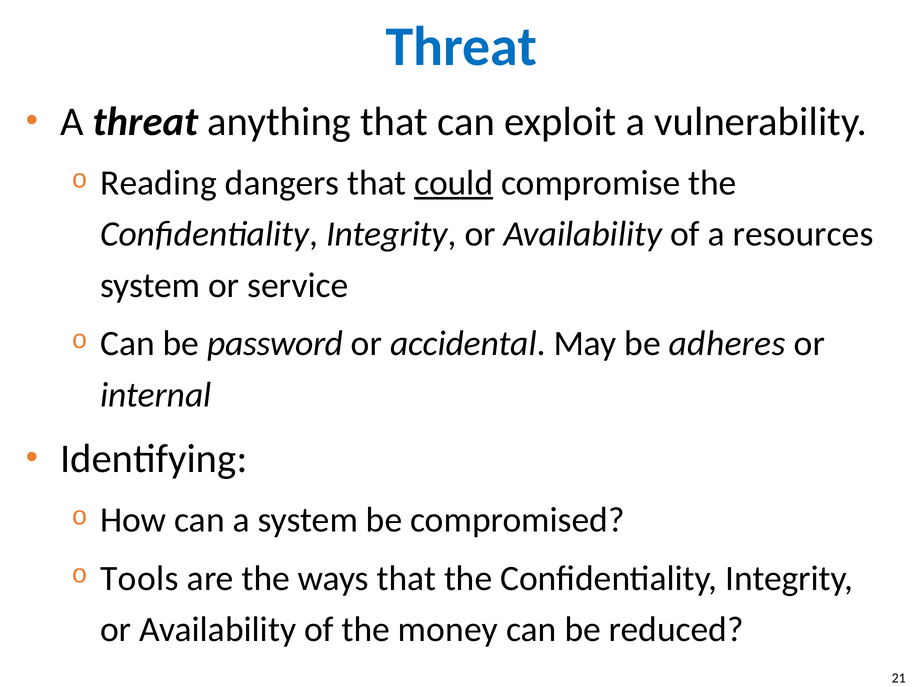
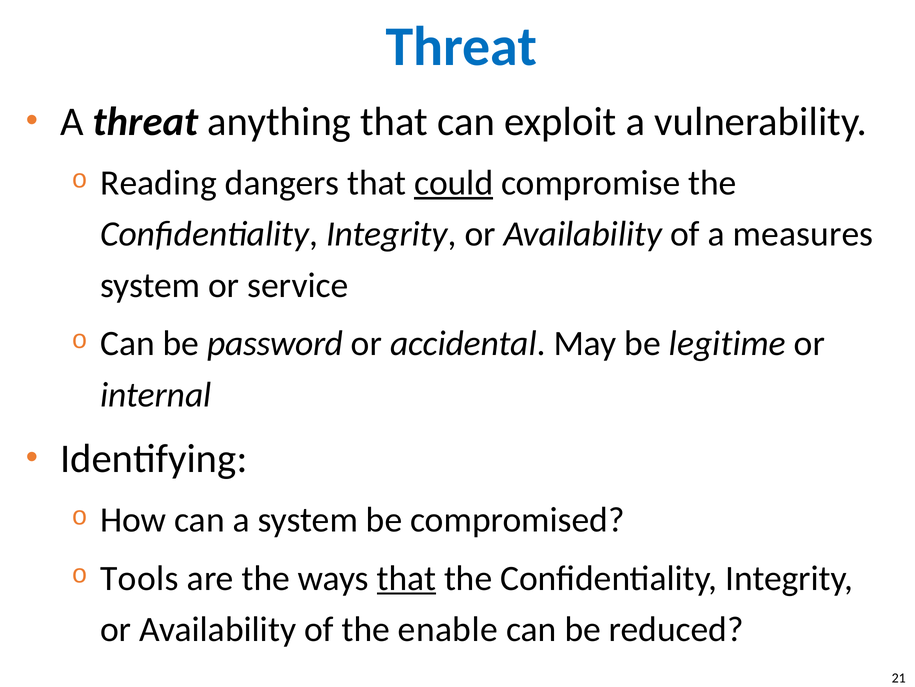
resources: resources -> measures
adheres: adheres -> legitime
that at (407, 578) underline: none -> present
money: money -> enable
